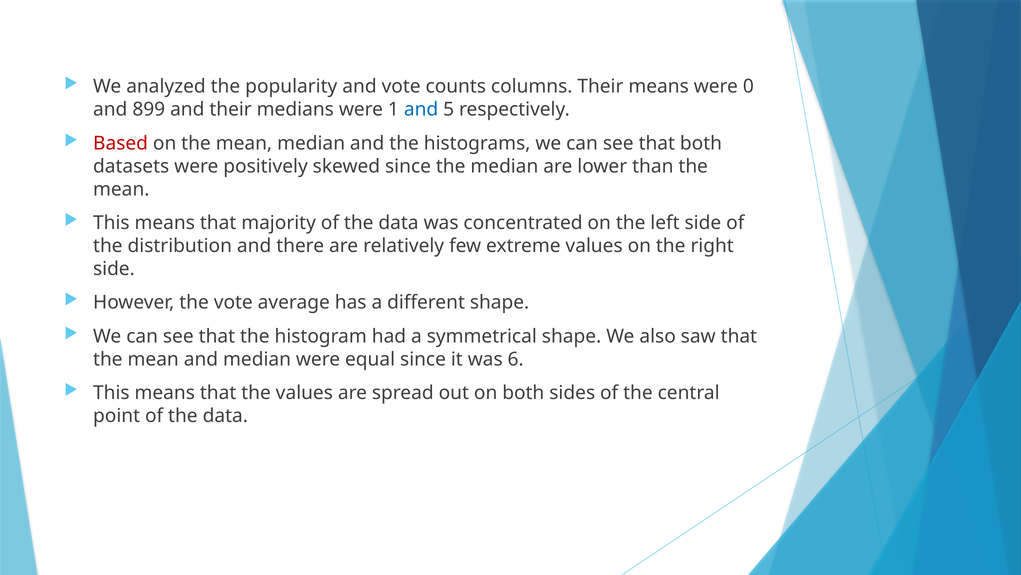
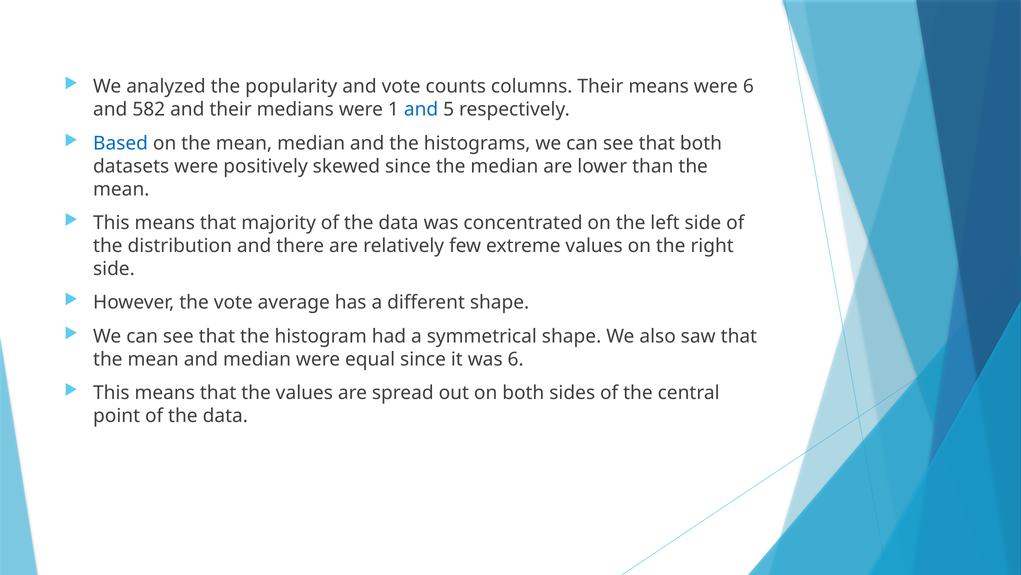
were 0: 0 -> 6
899: 899 -> 582
Based colour: red -> blue
